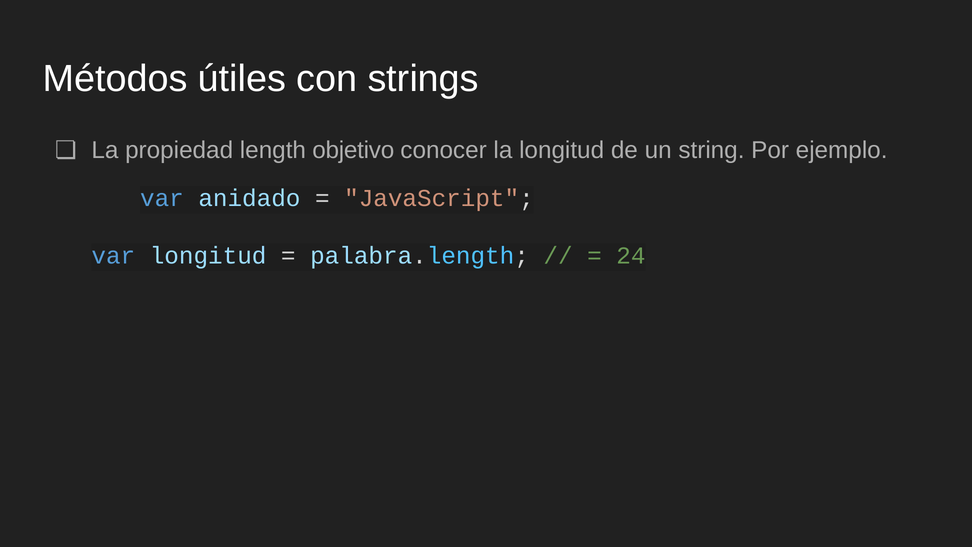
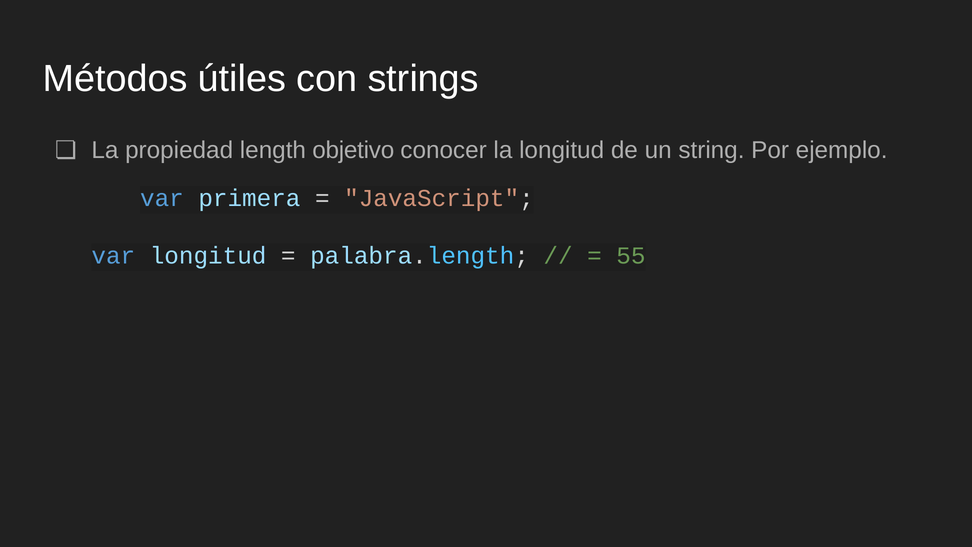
anidado: anidado -> primera
24: 24 -> 55
